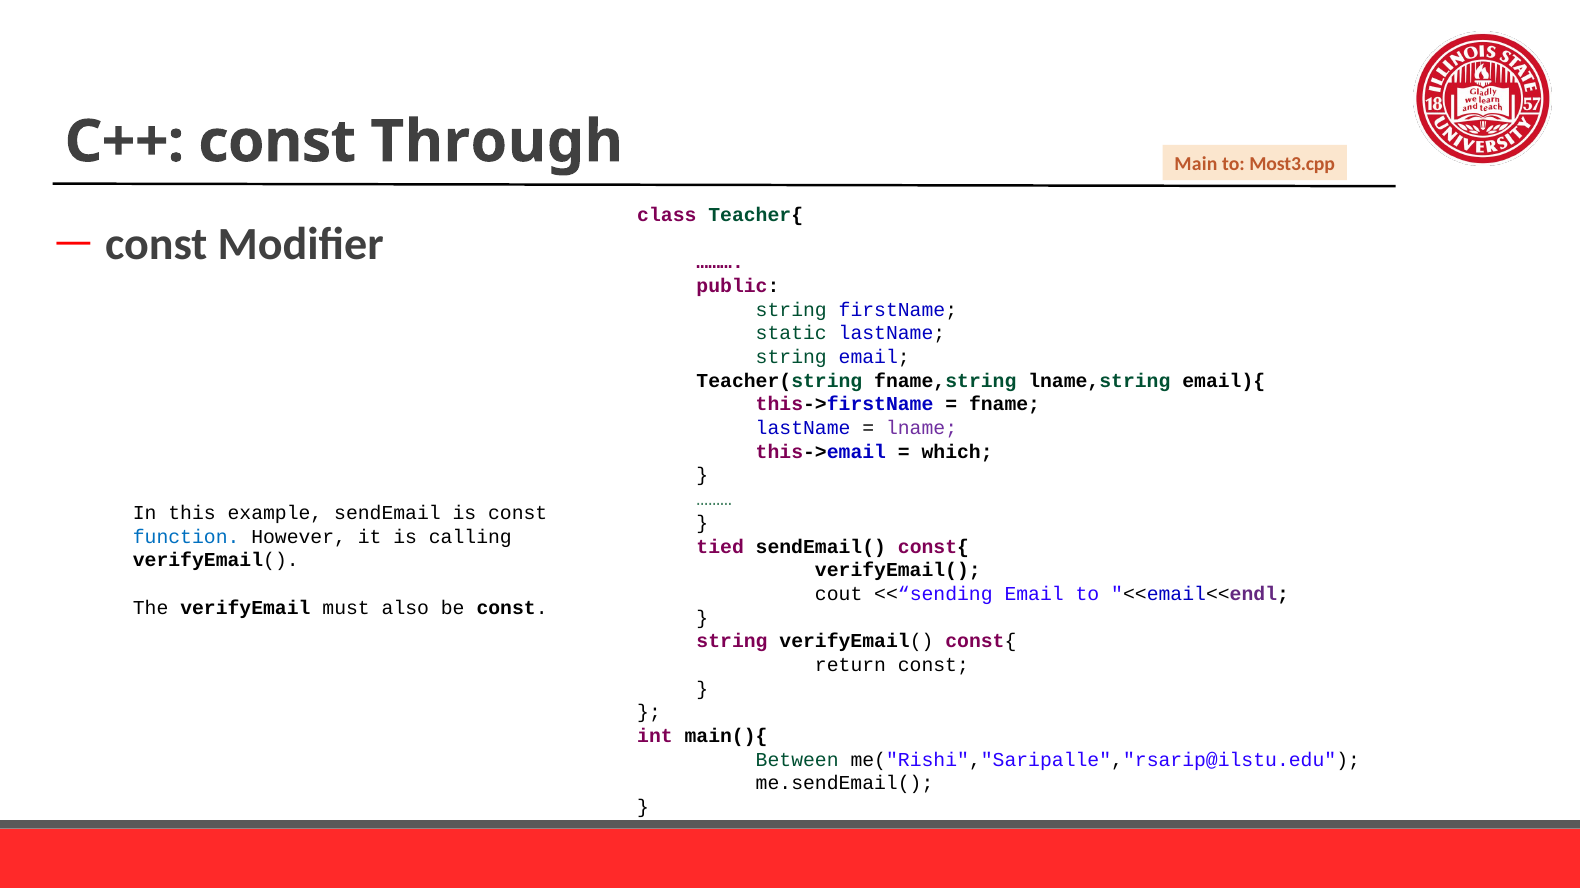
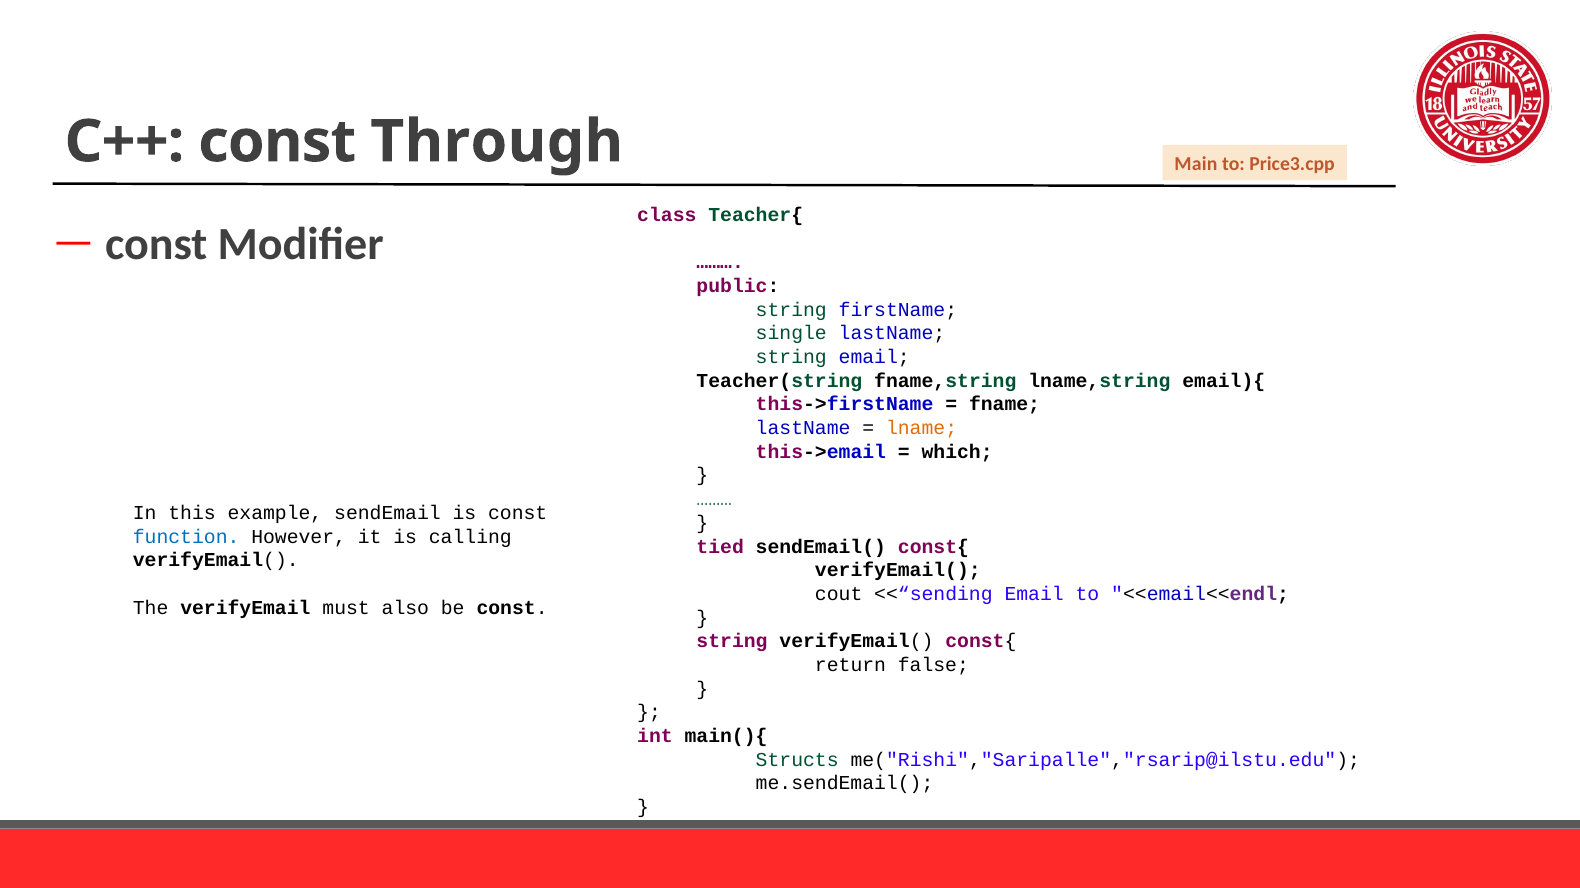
Most3.cpp: Most3.cpp -> Price3.cpp
static: static -> single
lname colour: purple -> orange
return const: const -> false
Between: Between -> Structs
